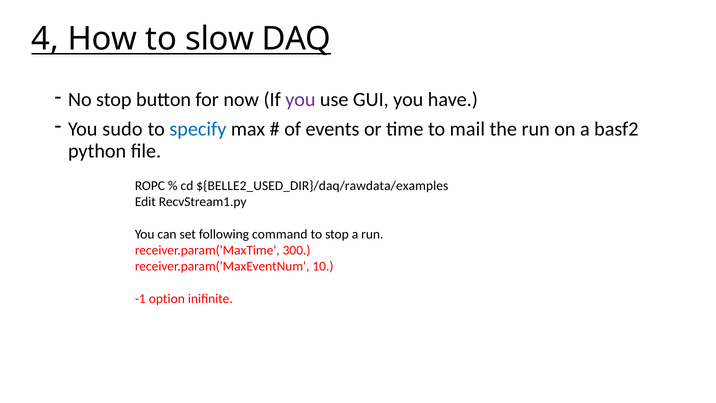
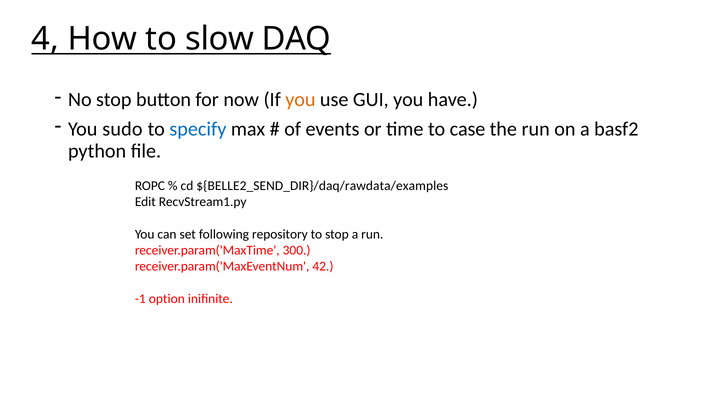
you at (300, 100) colour: purple -> orange
mail: mail -> case
${BELLE2_USED_DIR}/daq/rawdata/examples: ${BELLE2_USED_DIR}/daq/rawdata/examples -> ${BELLE2_SEND_DIR}/daq/rawdata/examples
command: command -> repository
10: 10 -> 42
